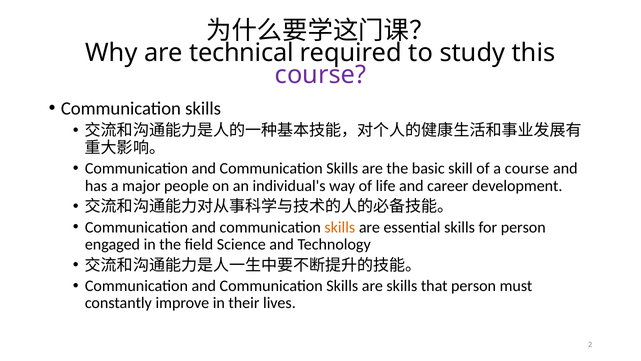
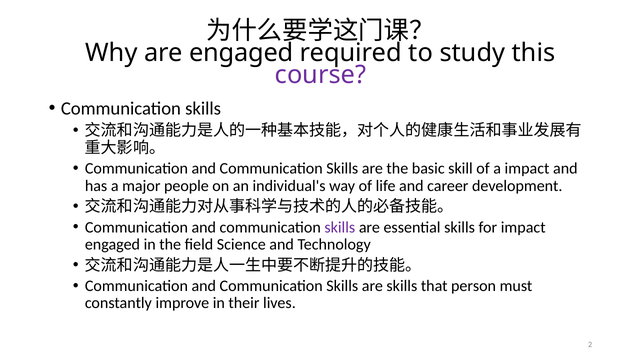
are technical: technical -> engaged
a course: course -> impact
skills at (340, 227) colour: orange -> purple
for person: person -> impact
